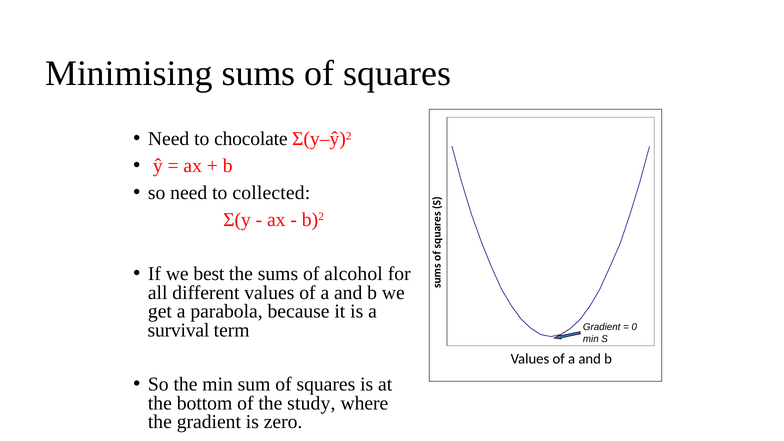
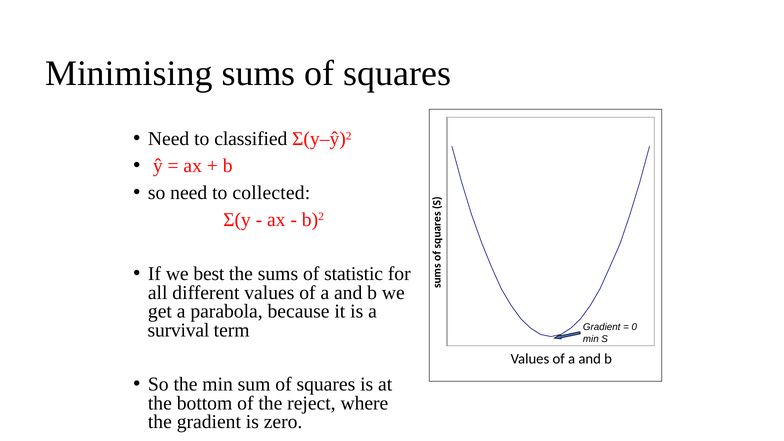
chocolate: chocolate -> classified
alcohol: alcohol -> statistic
study: study -> reject
